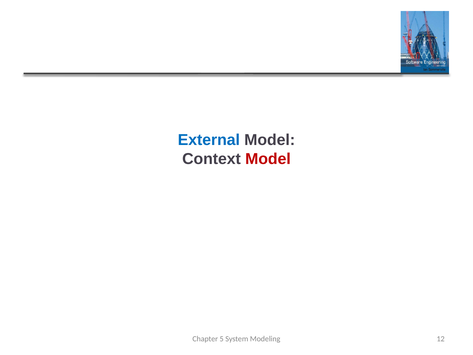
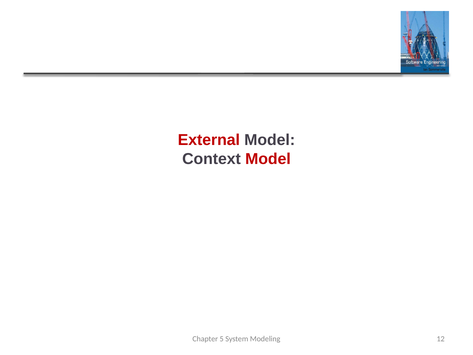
External colour: blue -> red
